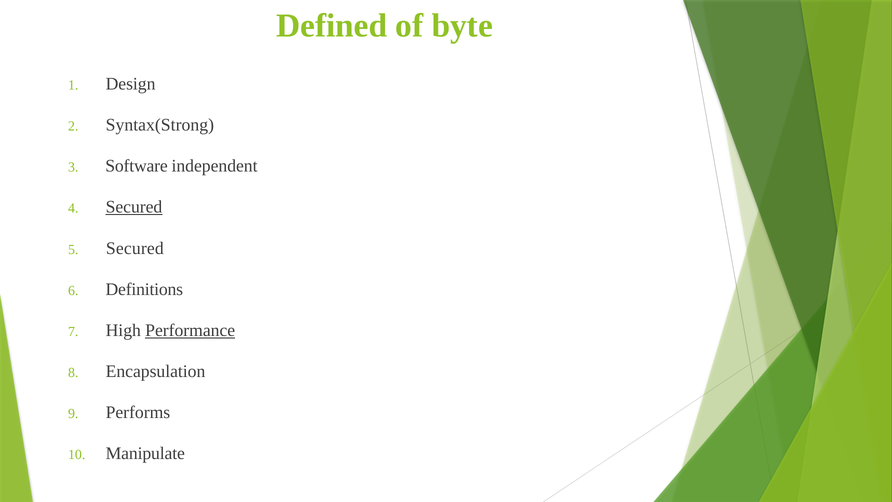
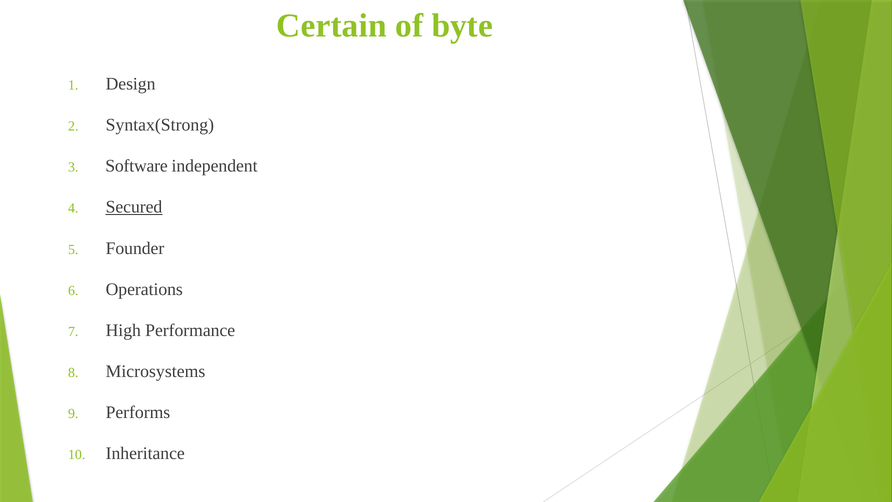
Defined: Defined -> Certain
Secured at (135, 248): Secured -> Founder
Definitions: Definitions -> Operations
Performance underline: present -> none
Encapsulation: Encapsulation -> Microsystems
Manipulate: Manipulate -> Inheritance
